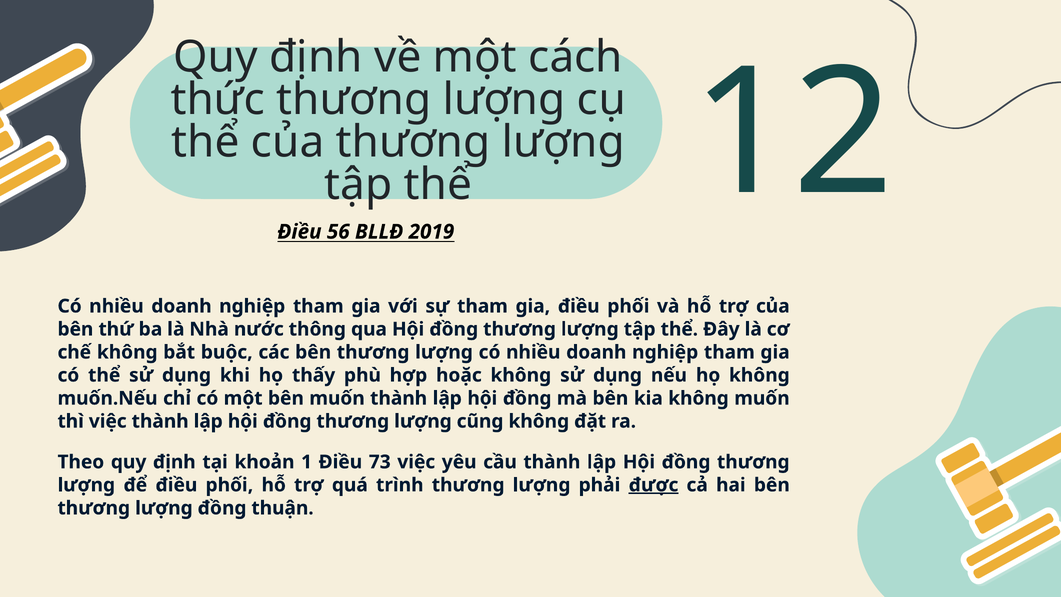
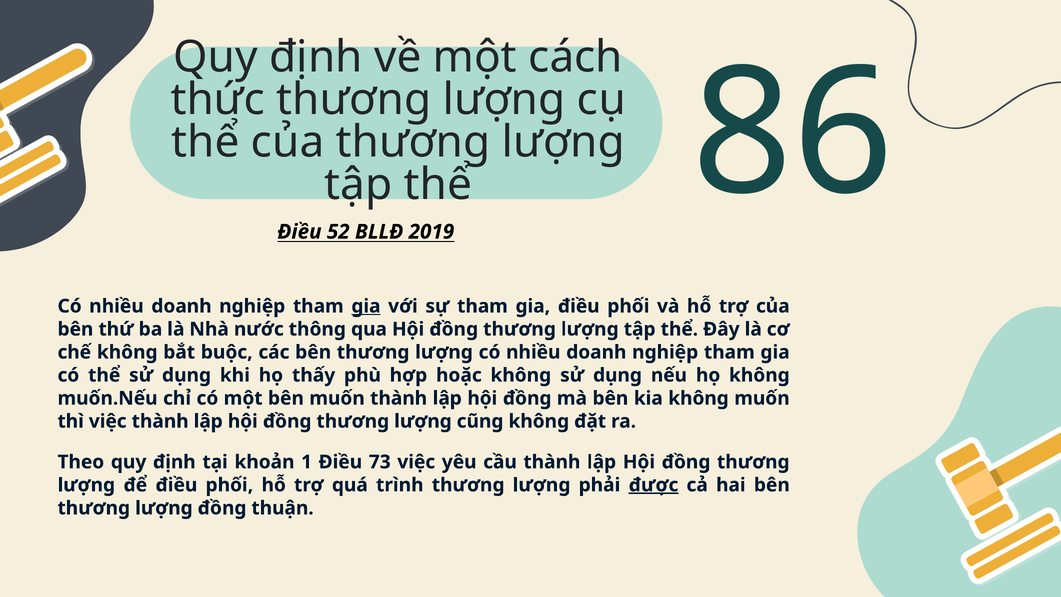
56: 56 -> 52
12: 12 -> 86
gia at (366, 306) underline: none -> present
